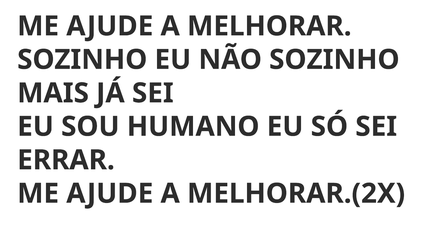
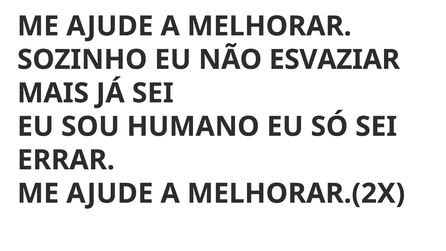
NÃO SOZINHO: SOZINHO -> ESVAZIAR
